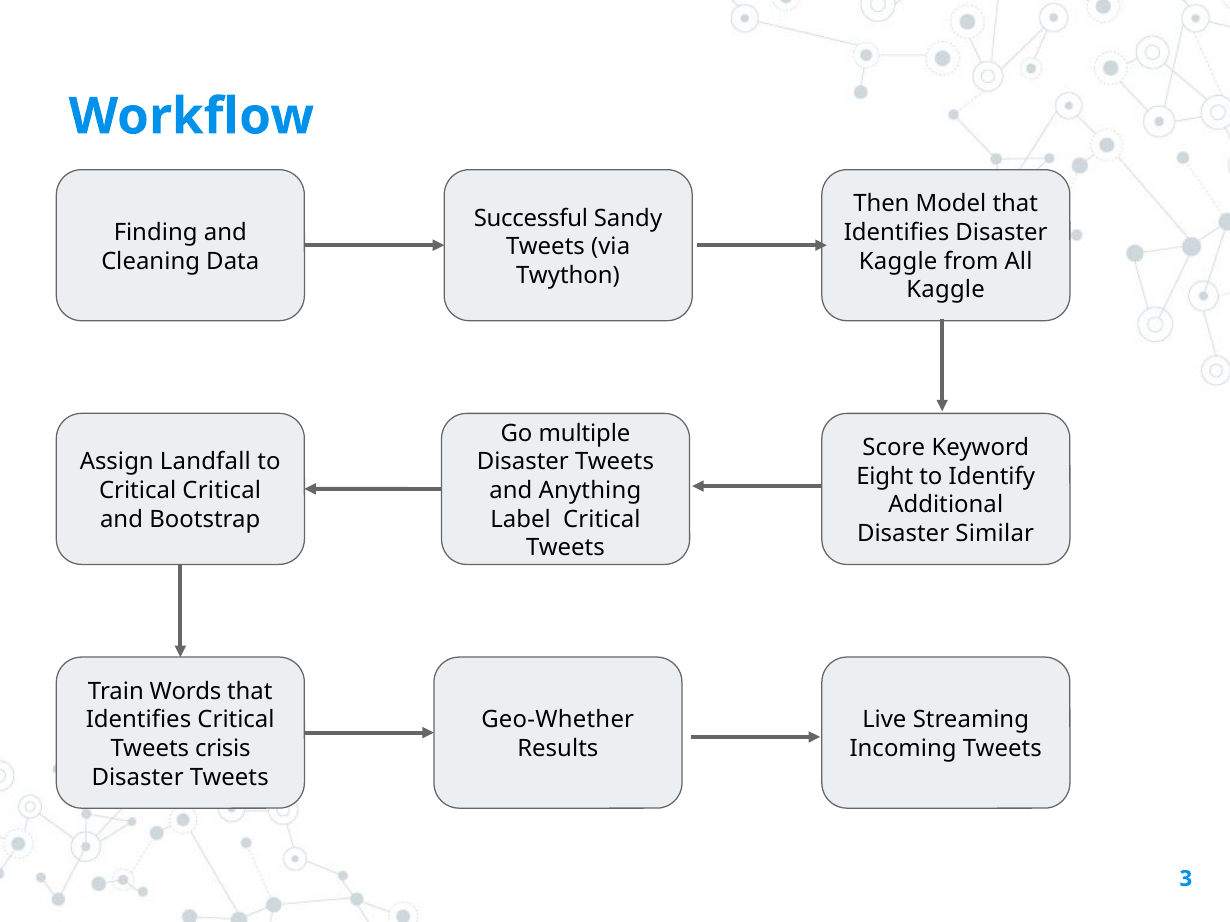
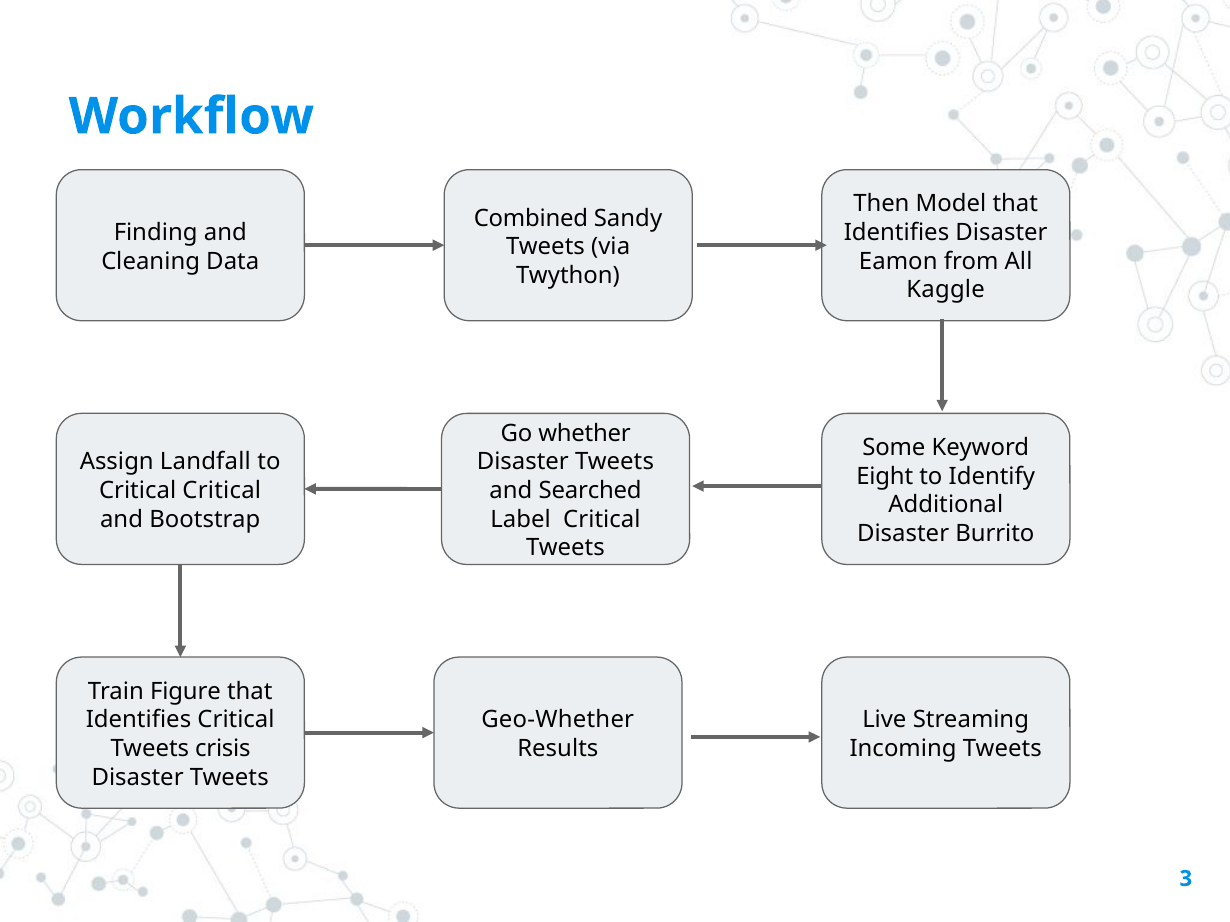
Successful: Successful -> Combined
Kaggle at (898, 261): Kaggle -> Eamon
multiple: multiple -> whether
Score: Score -> Some
Anything: Anything -> Searched
Similar: Similar -> Burrito
Words: Words -> Figure
